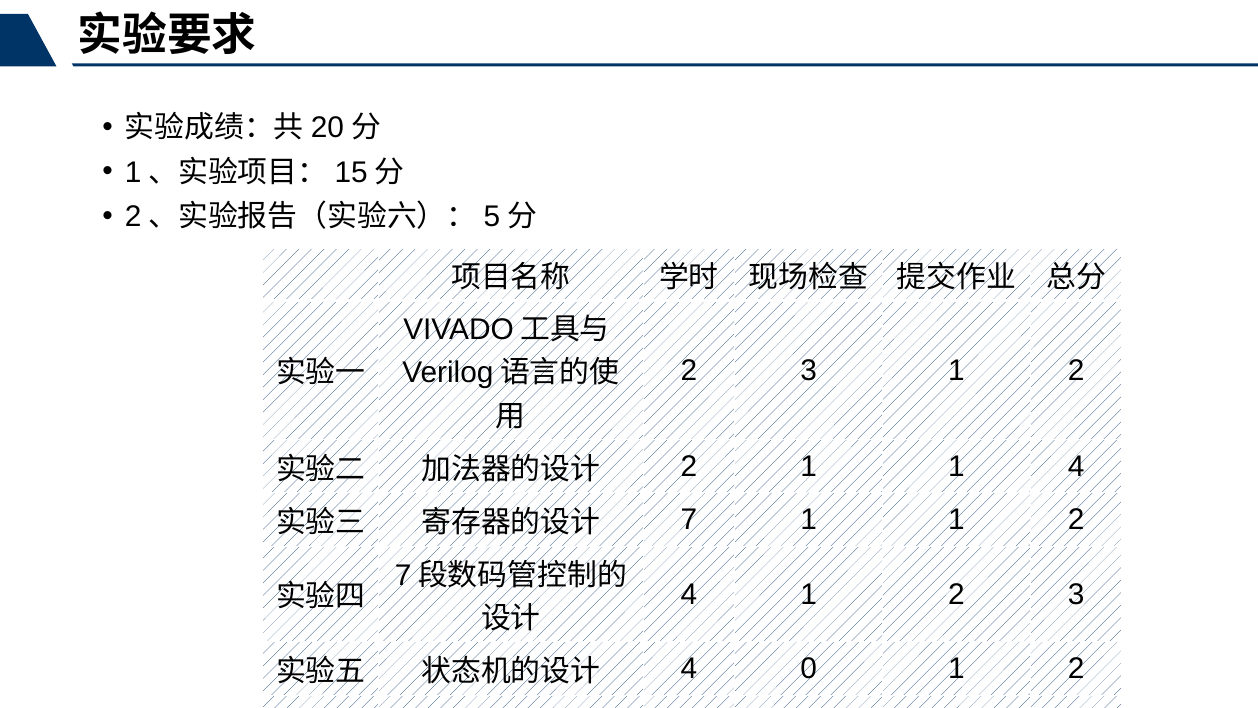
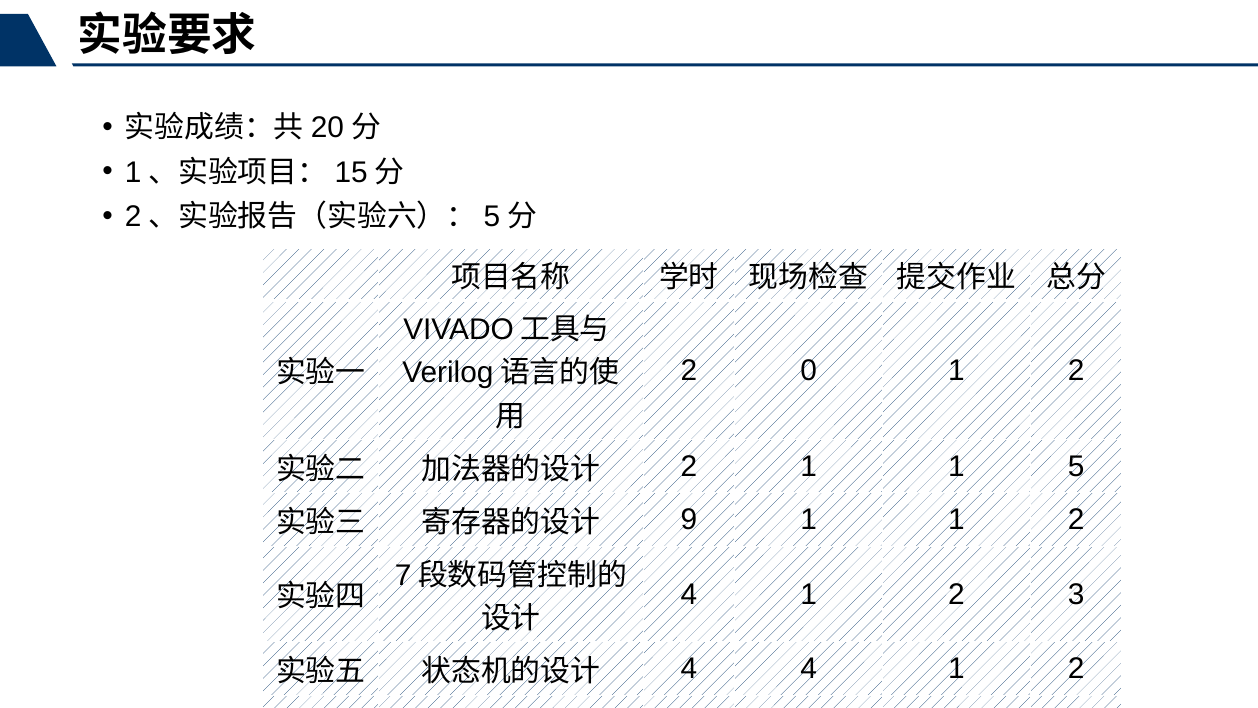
3 at (809, 370): 3 -> 0
1 4: 4 -> 5
7: 7 -> 9
4 0: 0 -> 4
